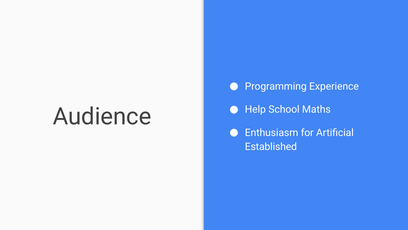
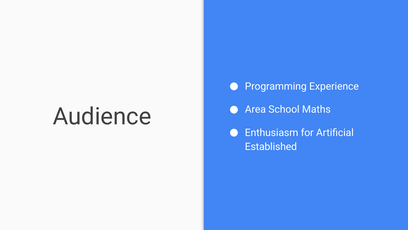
Help: Help -> Area
